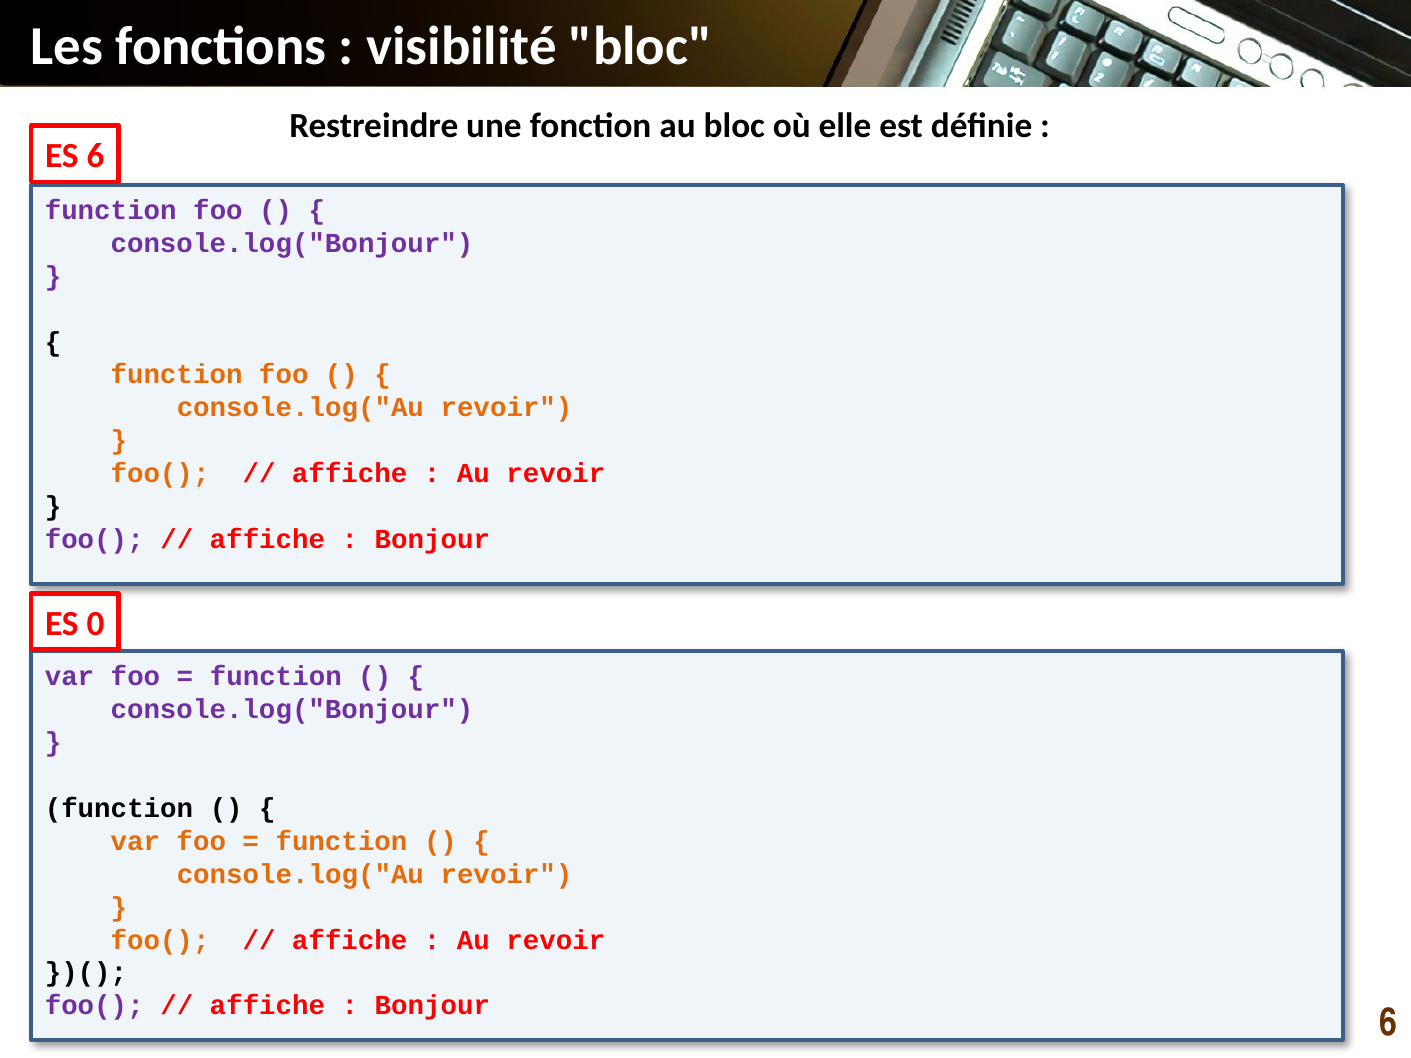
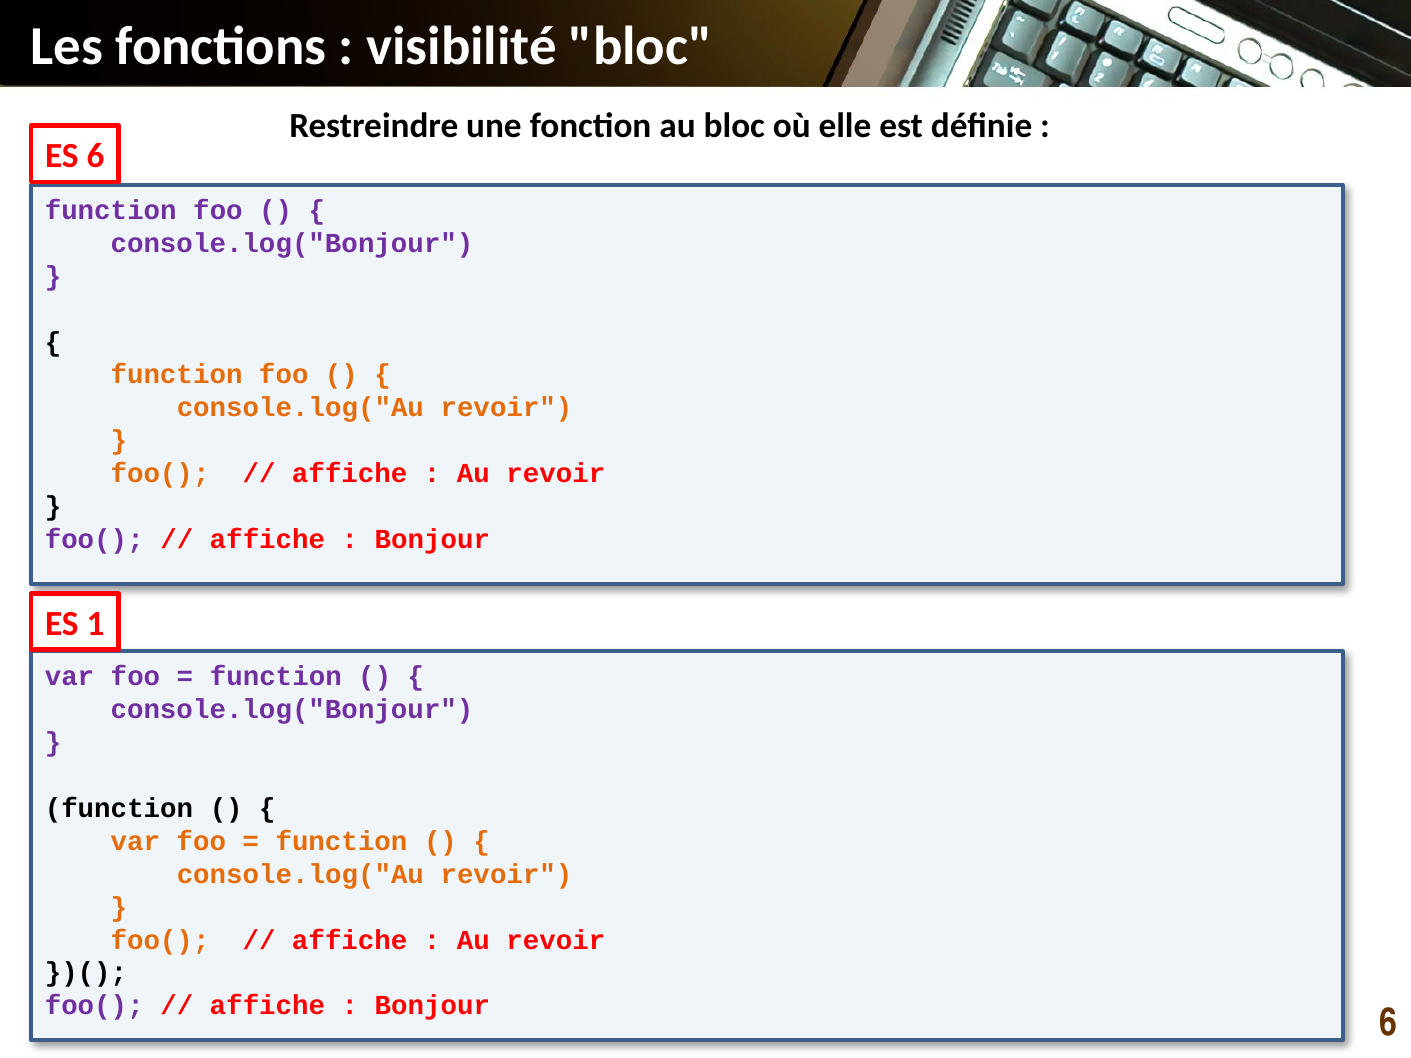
0: 0 -> 1
